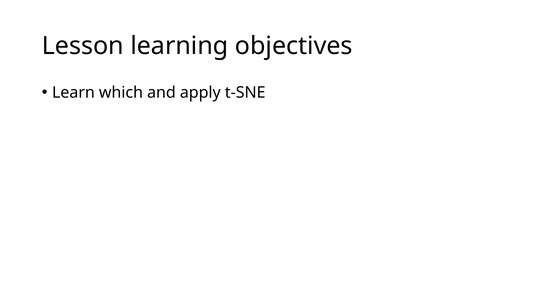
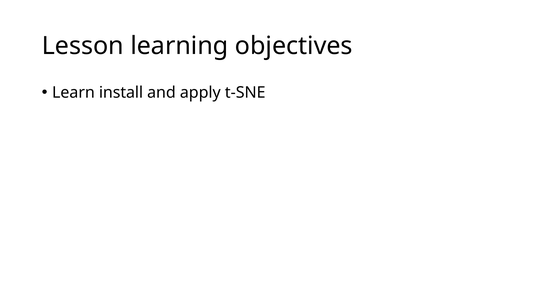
which: which -> install
